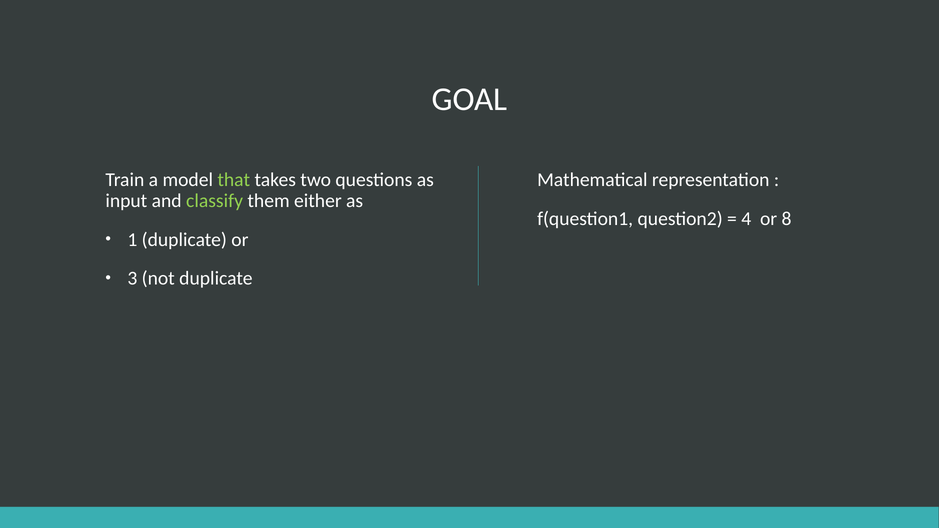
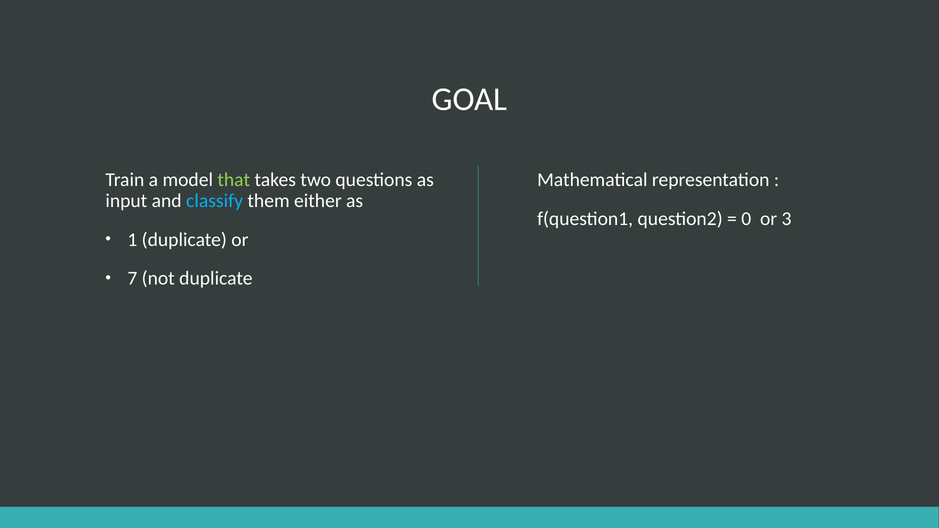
classify colour: light green -> light blue
4: 4 -> 0
8: 8 -> 3
3: 3 -> 7
